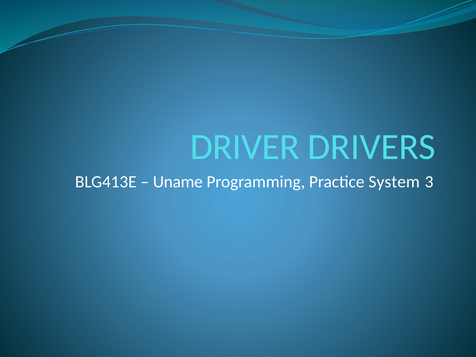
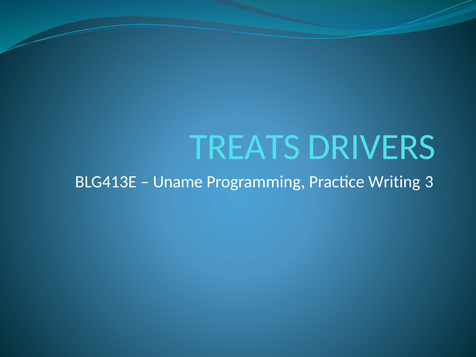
DRIVER: DRIVER -> TREATS
System: System -> Writing
